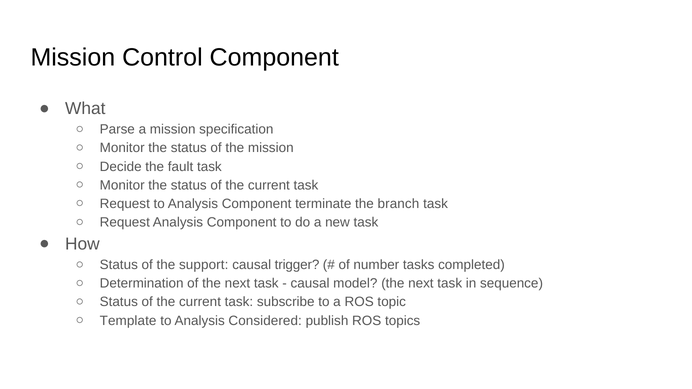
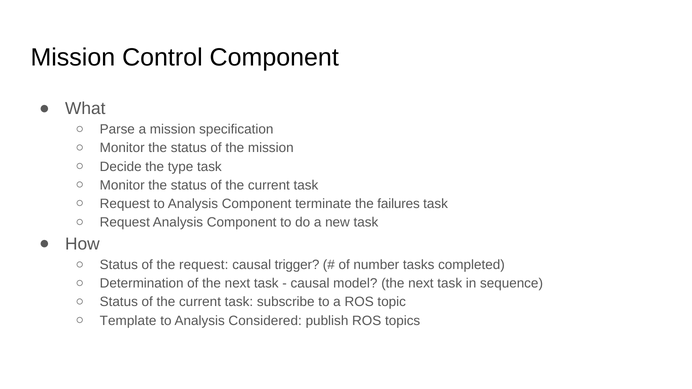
fault: fault -> type
branch: branch -> failures
the support: support -> request
